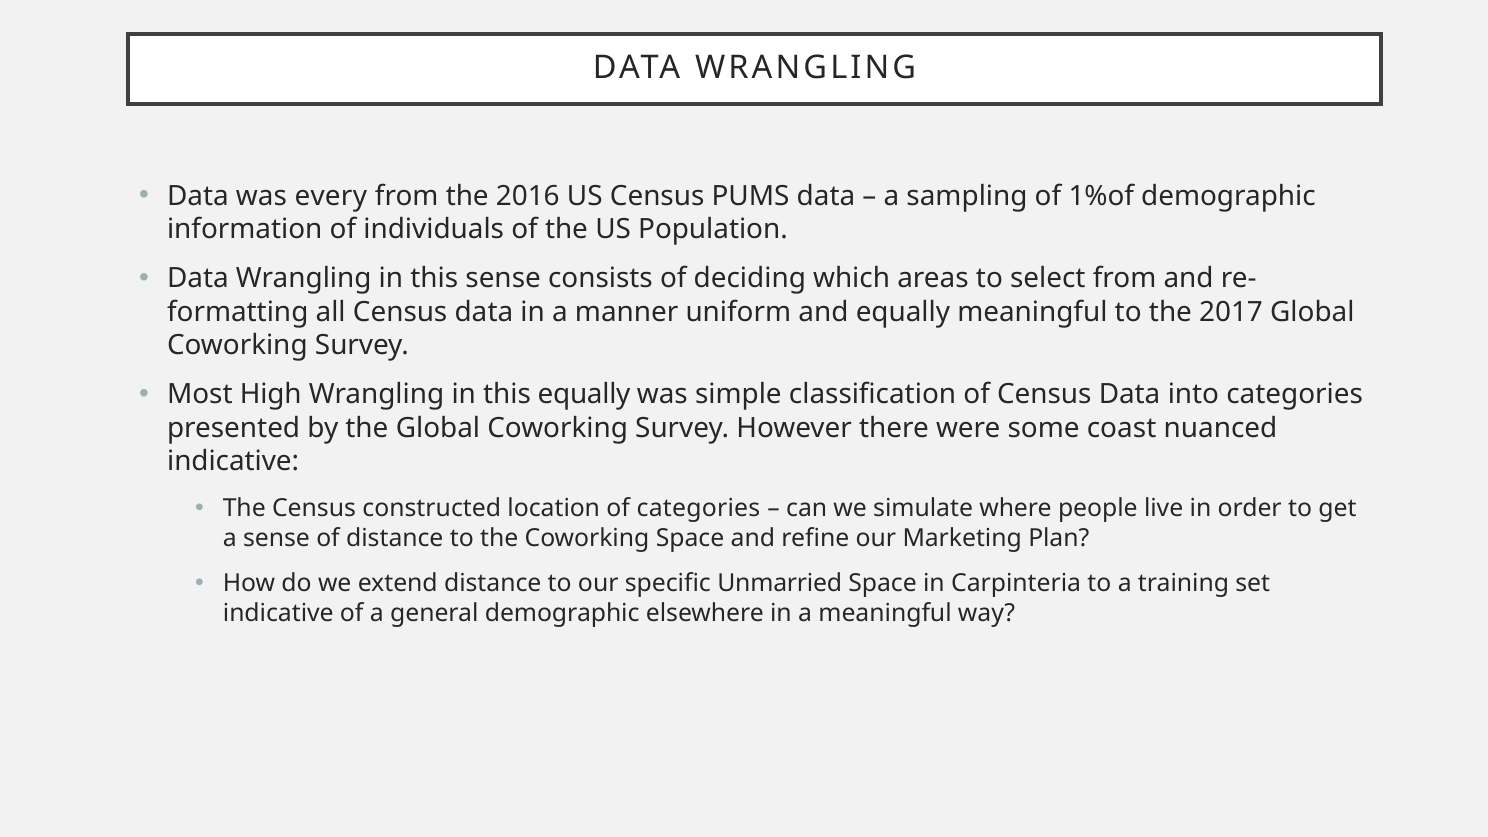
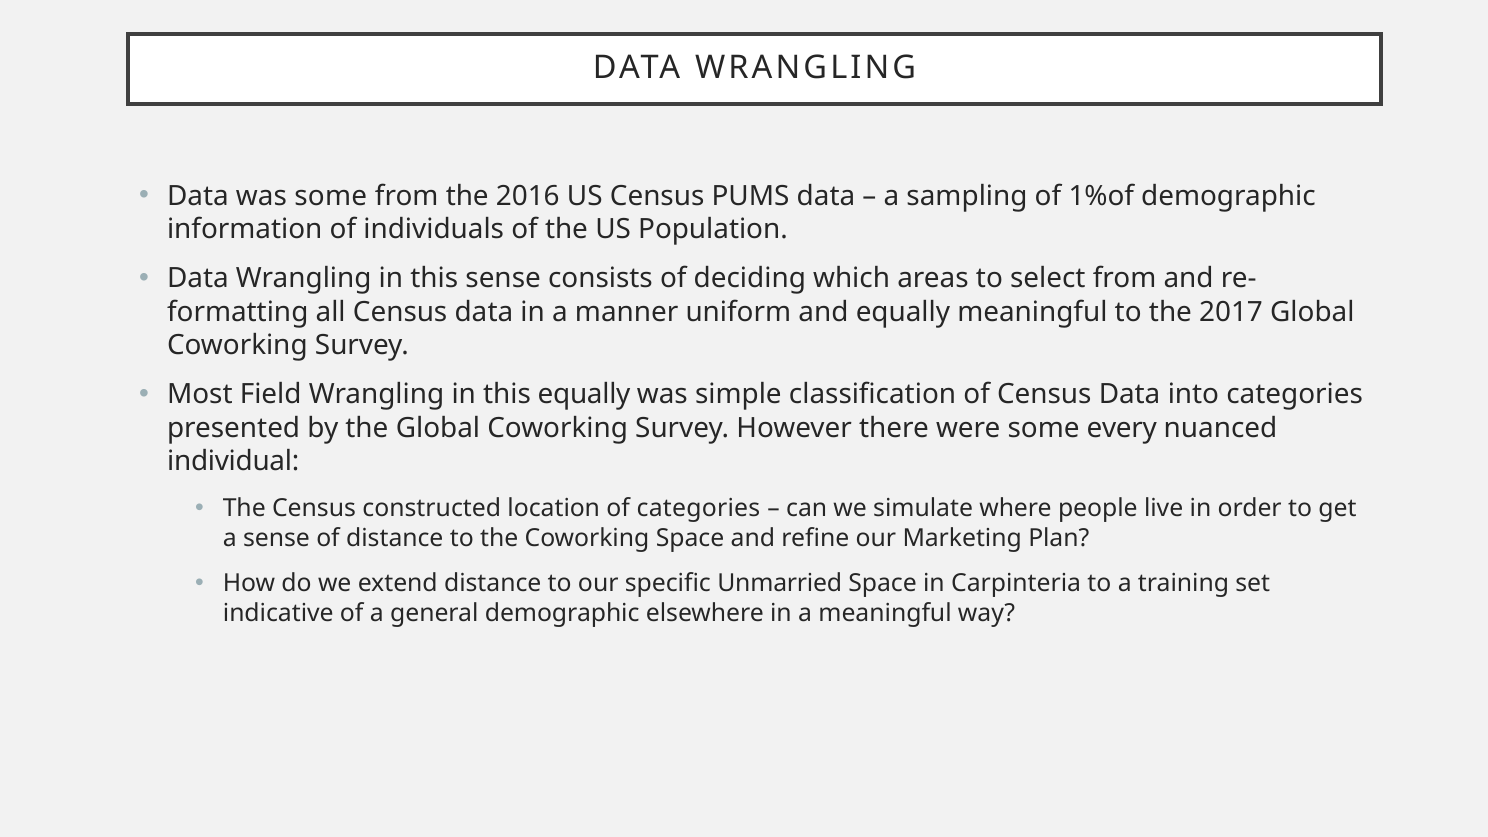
was every: every -> some
High: High -> Field
coast: coast -> every
indicative at (233, 462): indicative -> individual
